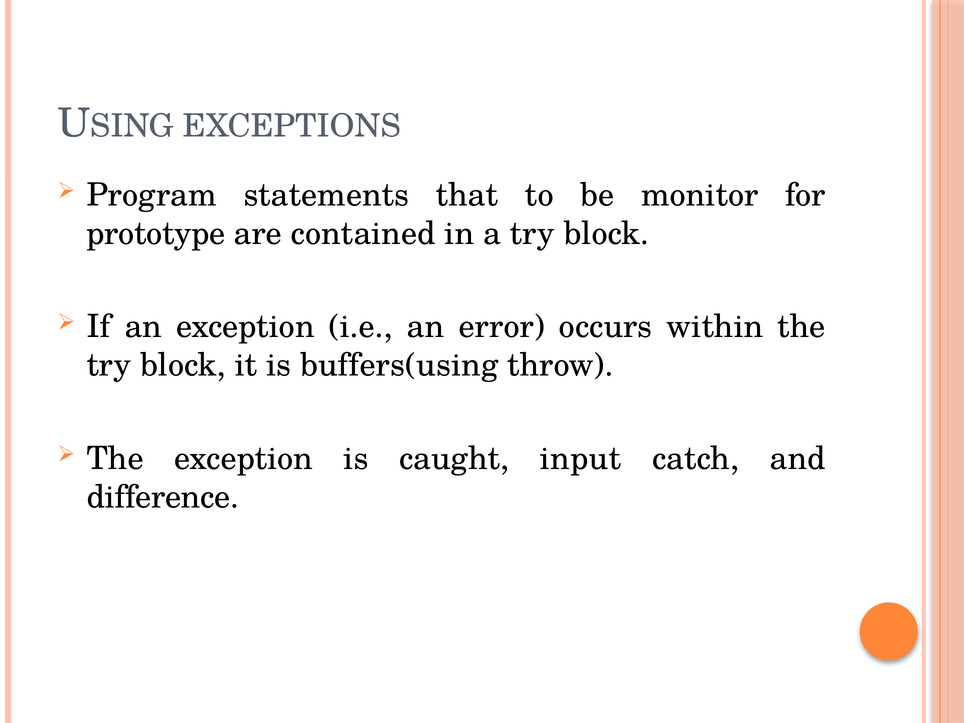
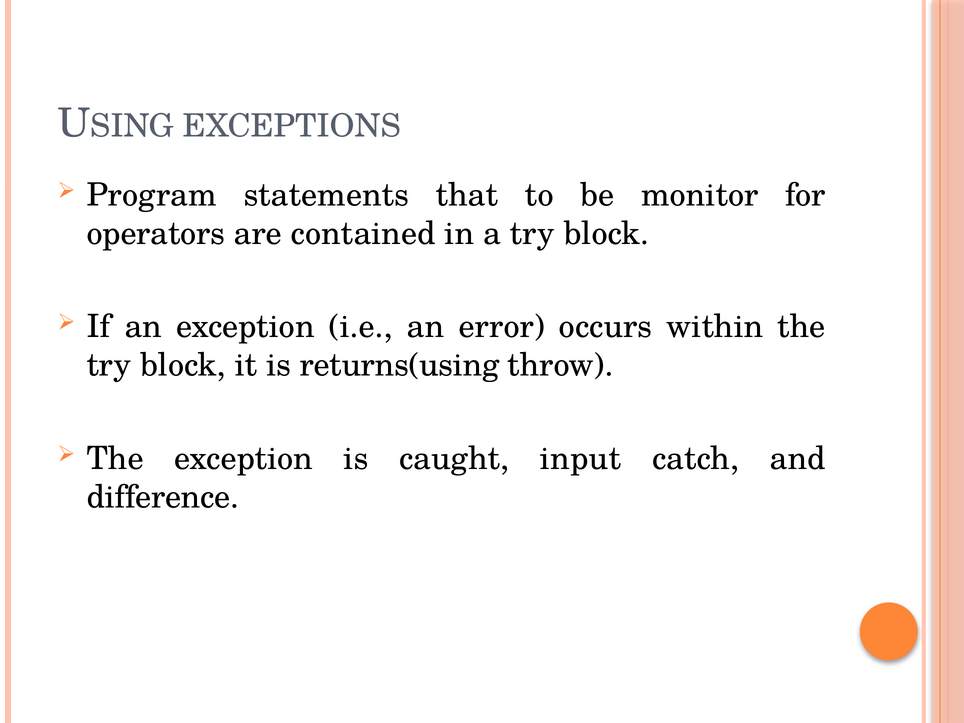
prototype: prototype -> operators
buffers(using: buffers(using -> returns(using
